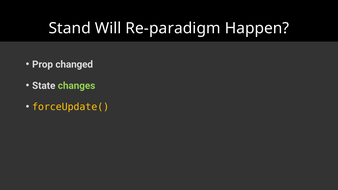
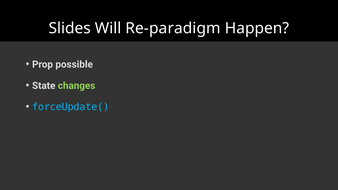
Stand: Stand -> Slides
changed: changed -> possible
forceUpdate( colour: yellow -> light blue
